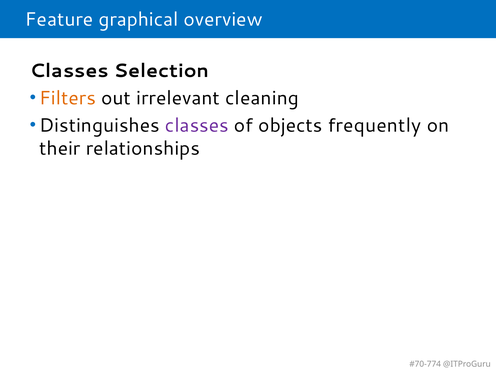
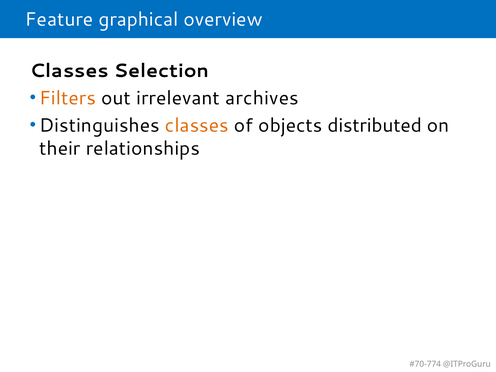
cleaning: cleaning -> archives
classes at (197, 125) colour: purple -> orange
frequently: frequently -> distributed
